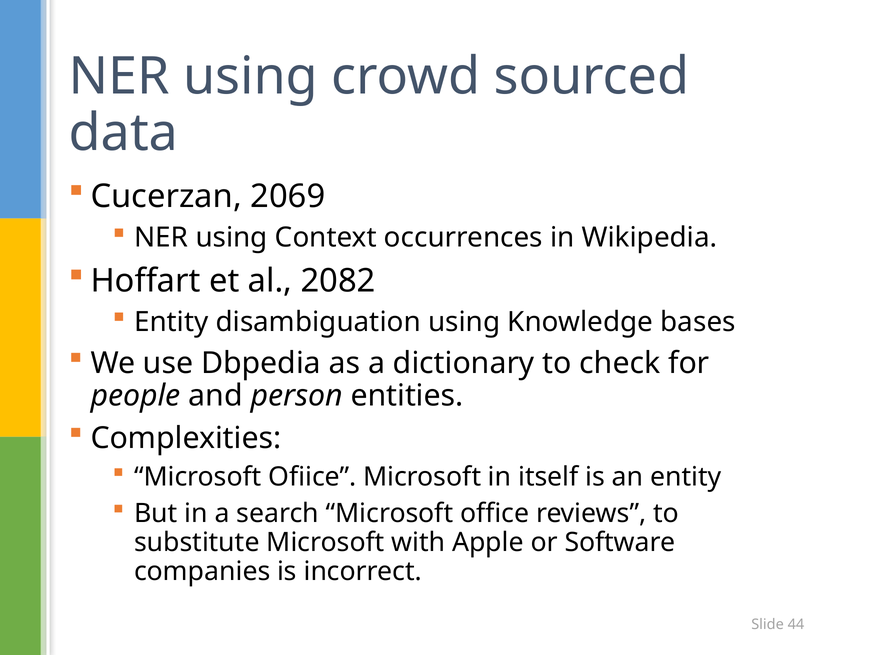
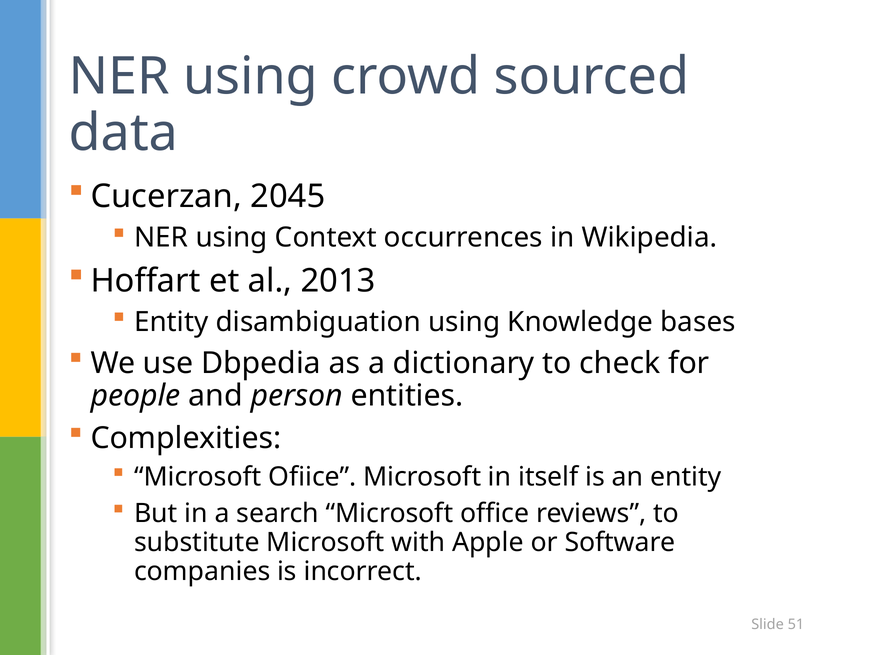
2069: 2069 -> 2045
2082: 2082 -> 2013
44: 44 -> 51
